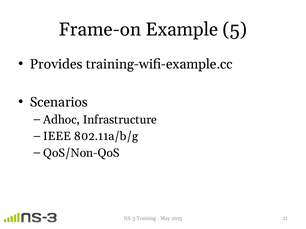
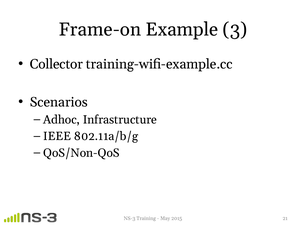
5: 5 -> 3
Provides: Provides -> Collector
